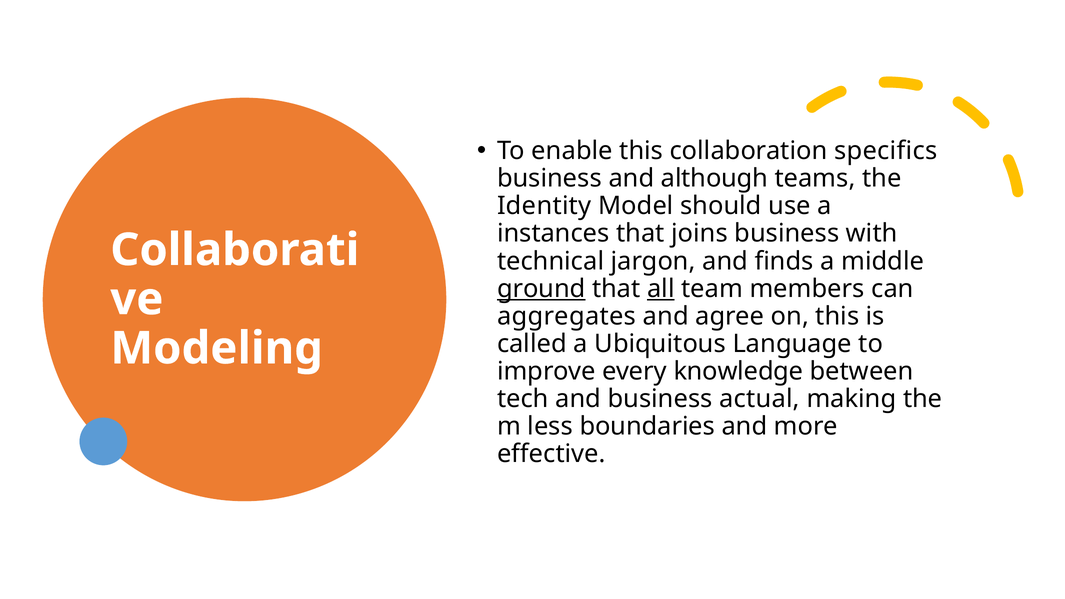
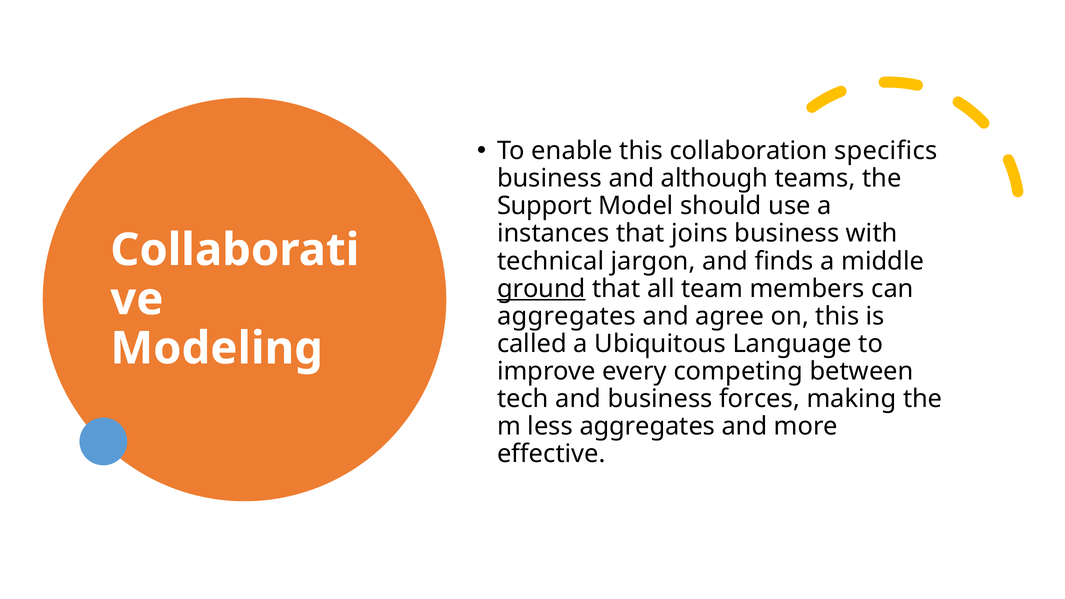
Identity: Identity -> Support
all underline: present -> none
knowledge: knowledge -> competing
actual: actual -> forces
less boundaries: boundaries -> aggregates
